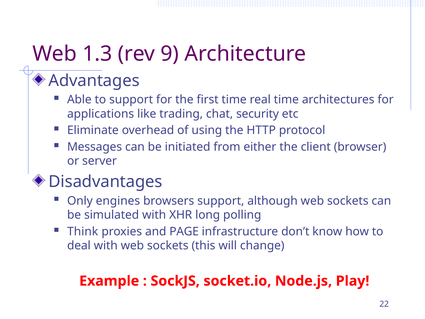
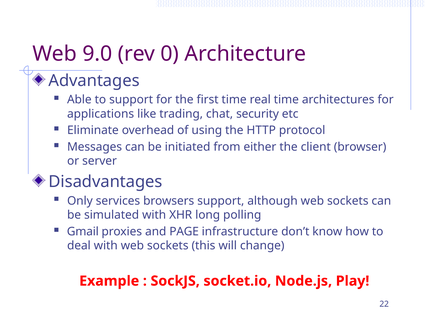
1.3: 1.3 -> 9.0
9: 9 -> 0
engines: engines -> services
Think: Think -> Gmail
